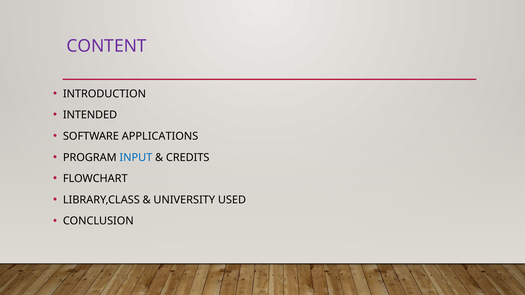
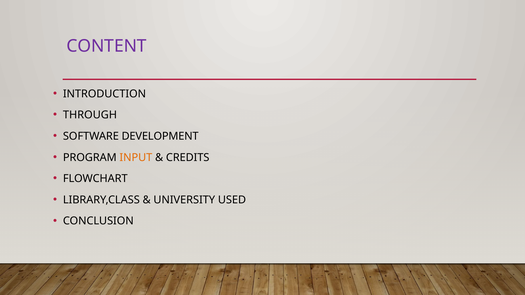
INTENDED: INTENDED -> THROUGH
APPLICATIONS: APPLICATIONS -> DEVELOPMENT
INPUT colour: blue -> orange
